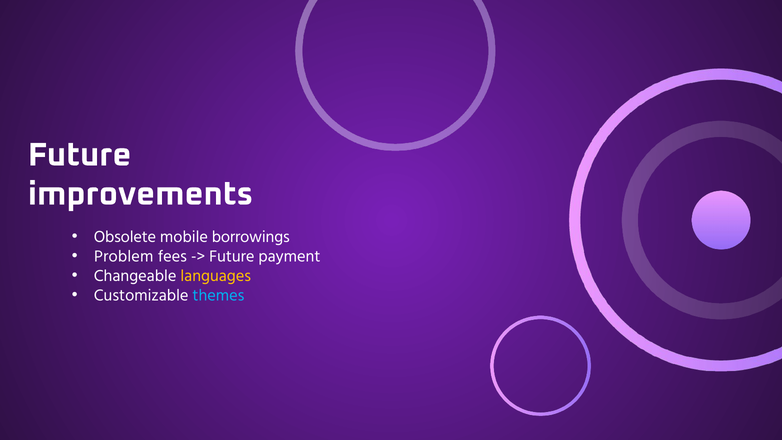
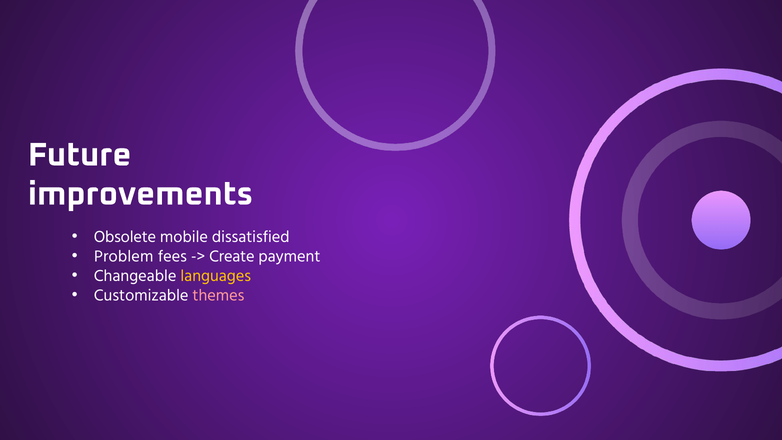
borrowings: borrowings -> dissatisfied
Future at (232, 256): Future -> Create
themes colour: light blue -> pink
